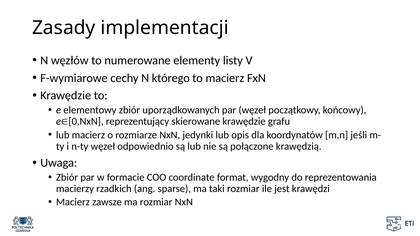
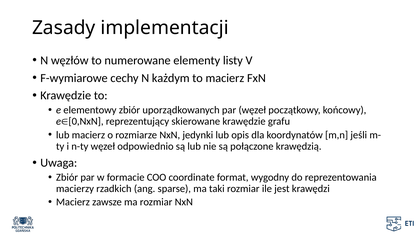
którego: którego -> każdym
